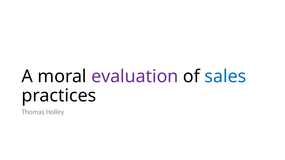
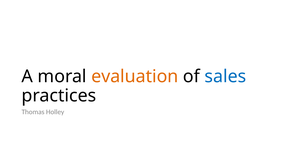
evaluation colour: purple -> orange
